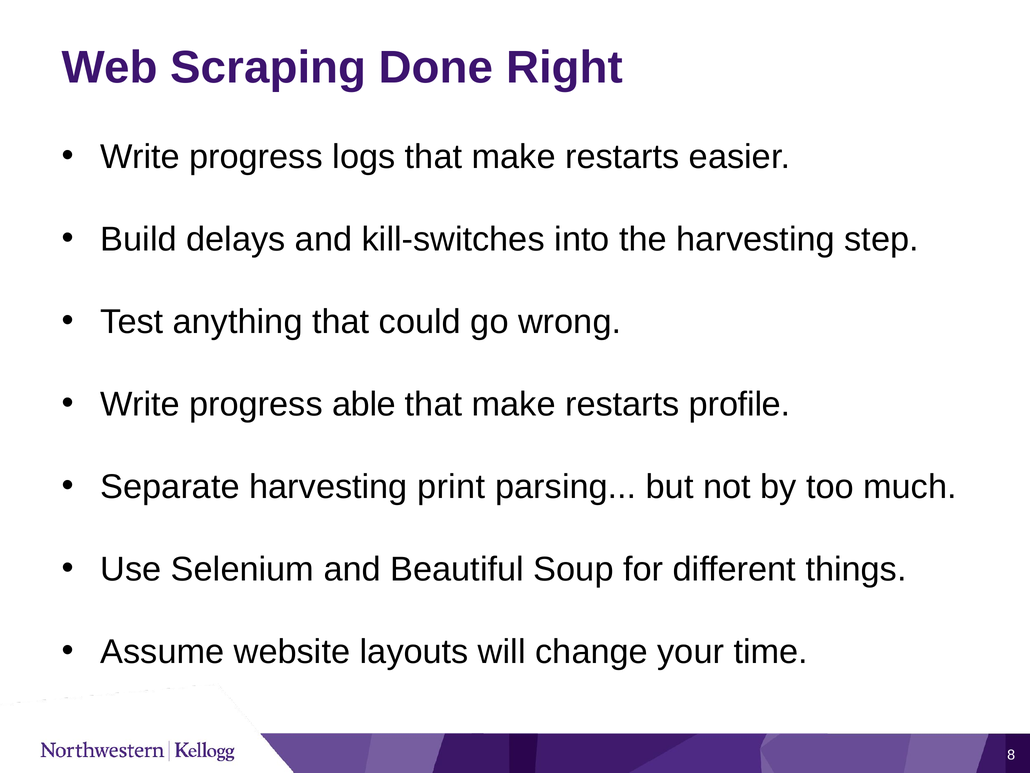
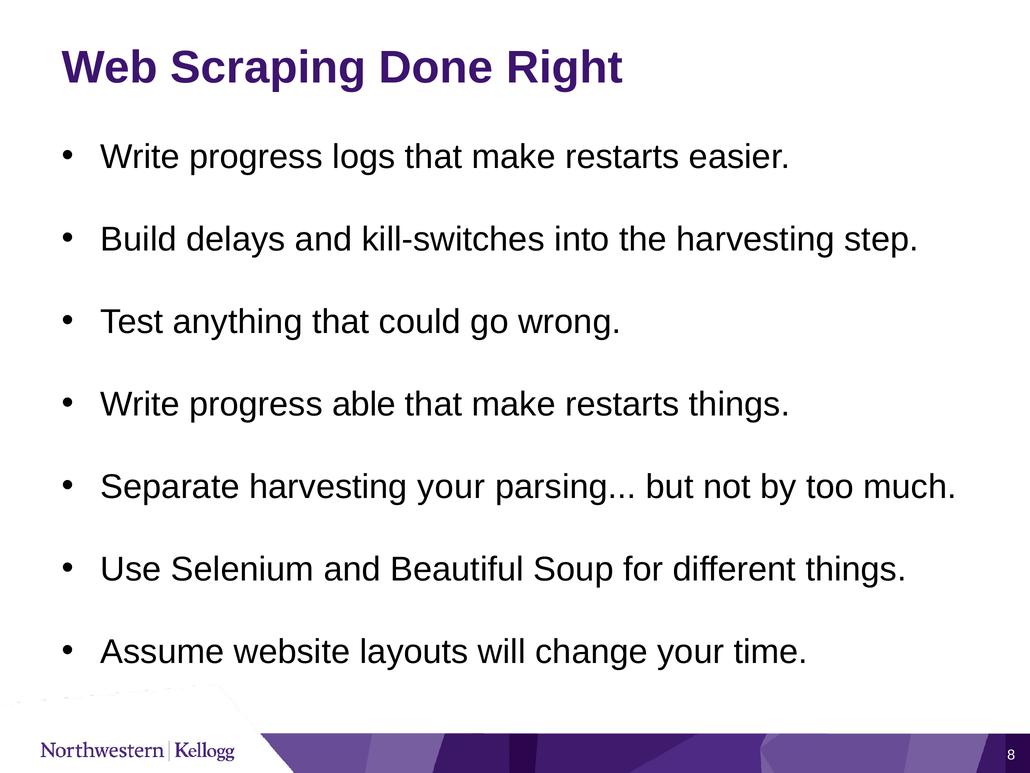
restarts profile: profile -> things
harvesting print: print -> your
